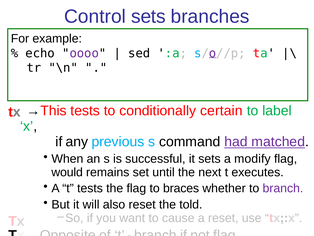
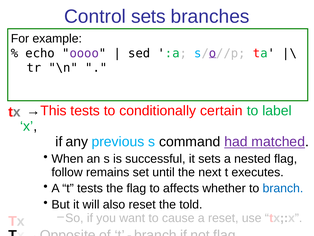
modify: modify -> nested
would: would -> follow
braces: braces -> affects
branch at (283, 188) colour: purple -> blue
